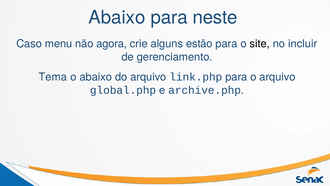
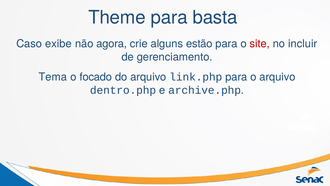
Abaixo at (117, 18): Abaixo -> Theme
neste: neste -> basta
menu: menu -> exibe
site colour: black -> red
o abaixo: abaixo -> focado
global.php: global.php -> dentro.php
